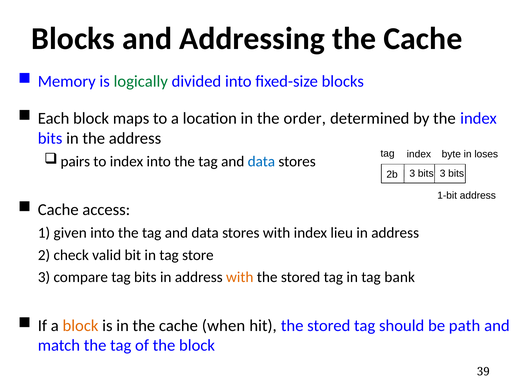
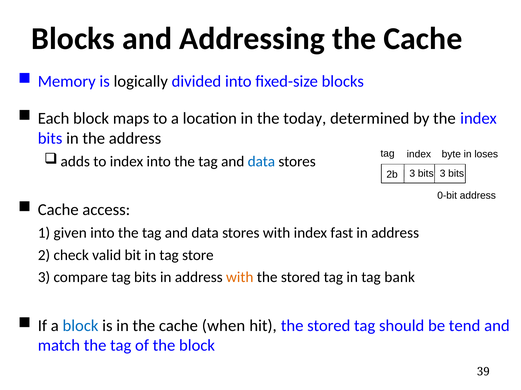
logically colour: green -> black
order: order -> today
pairs: pairs -> adds
1-bit: 1-bit -> 0-bit
lieu: lieu -> fast
block at (80, 326) colour: orange -> blue
path: path -> tend
